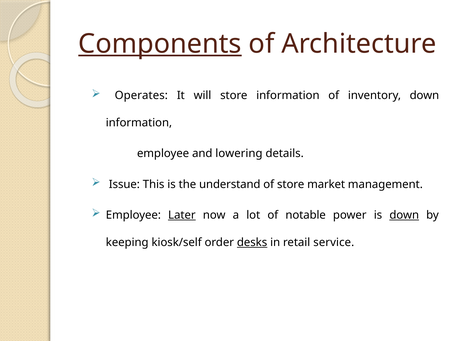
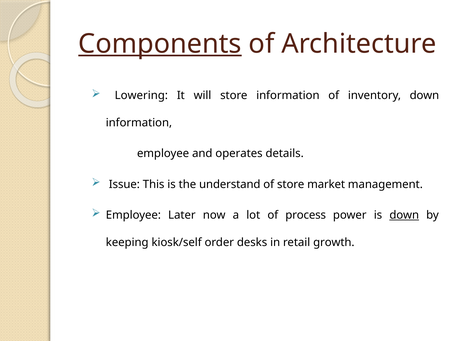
Operates: Operates -> Lowering
lowering: lowering -> operates
Later underline: present -> none
notable: notable -> process
desks underline: present -> none
service: service -> growth
